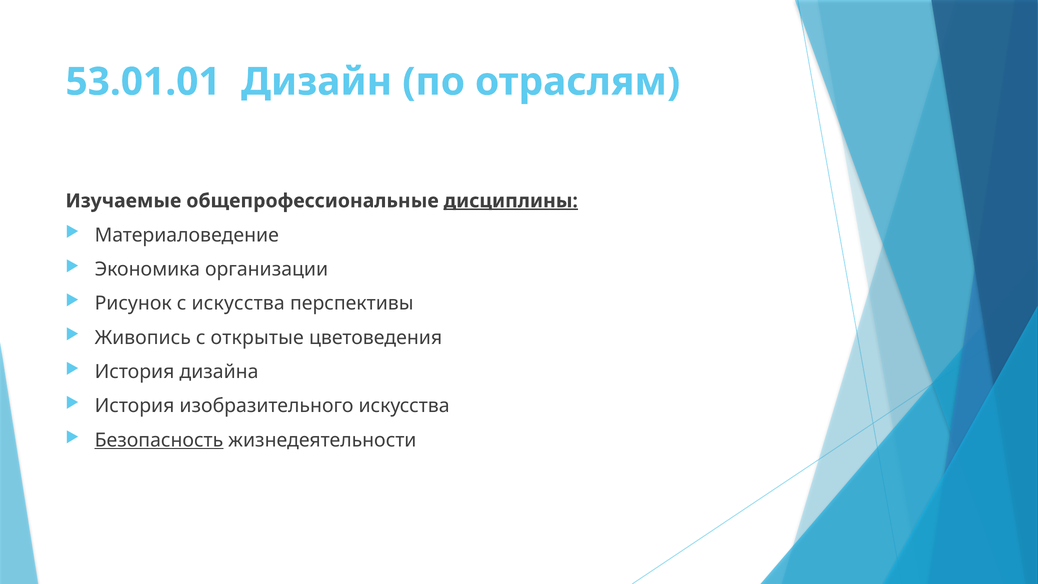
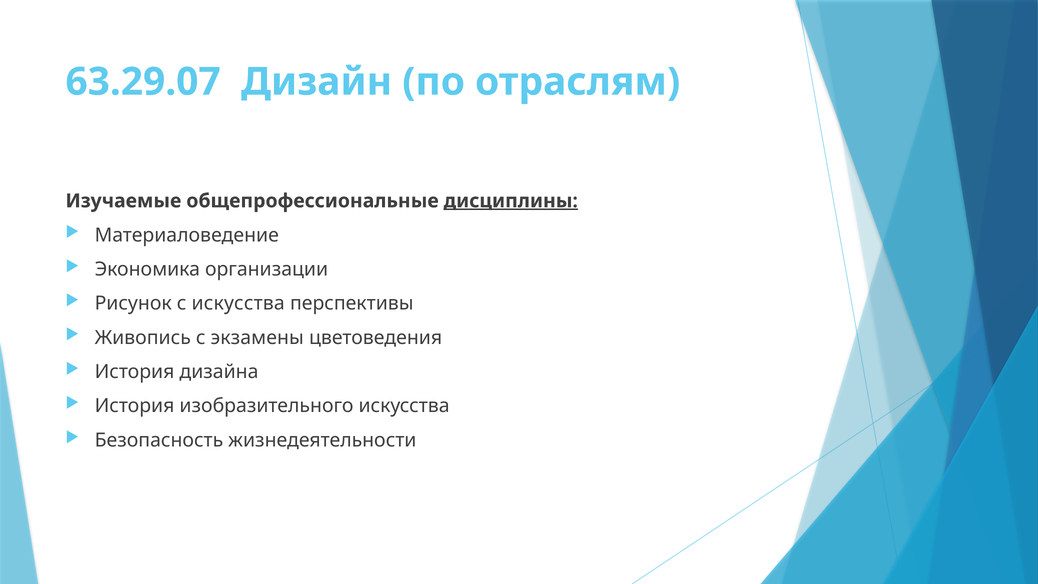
53.01.01: 53.01.01 -> 63.29.07
открытые: открытые -> экзамены
Безопасность underline: present -> none
